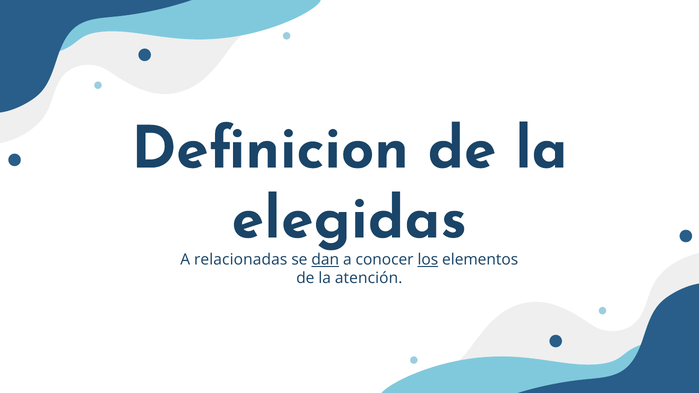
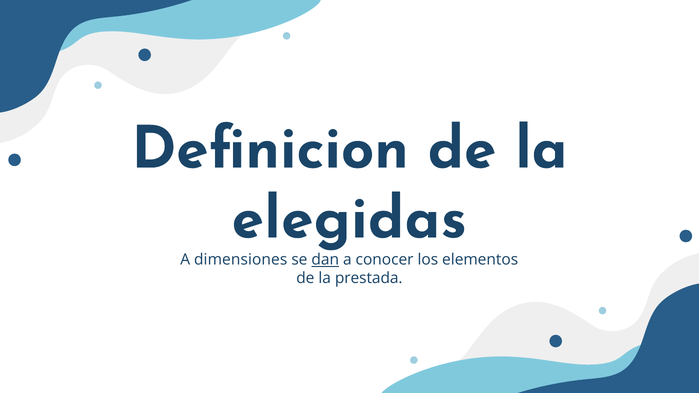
relacionadas: relacionadas -> dimensiones
los underline: present -> none
atención: atención -> prestada
